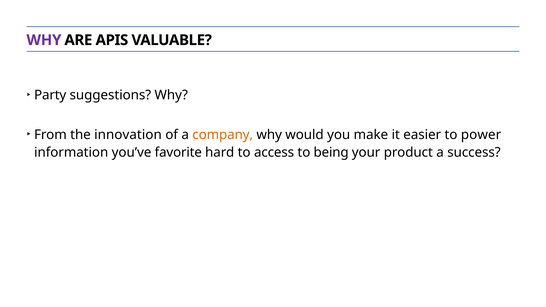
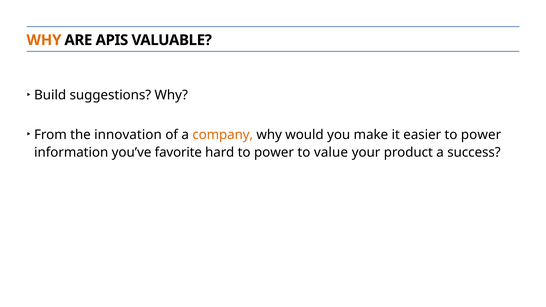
WHY at (44, 40) colour: purple -> orange
Party: Party -> Build
hard to access: access -> power
being: being -> value
